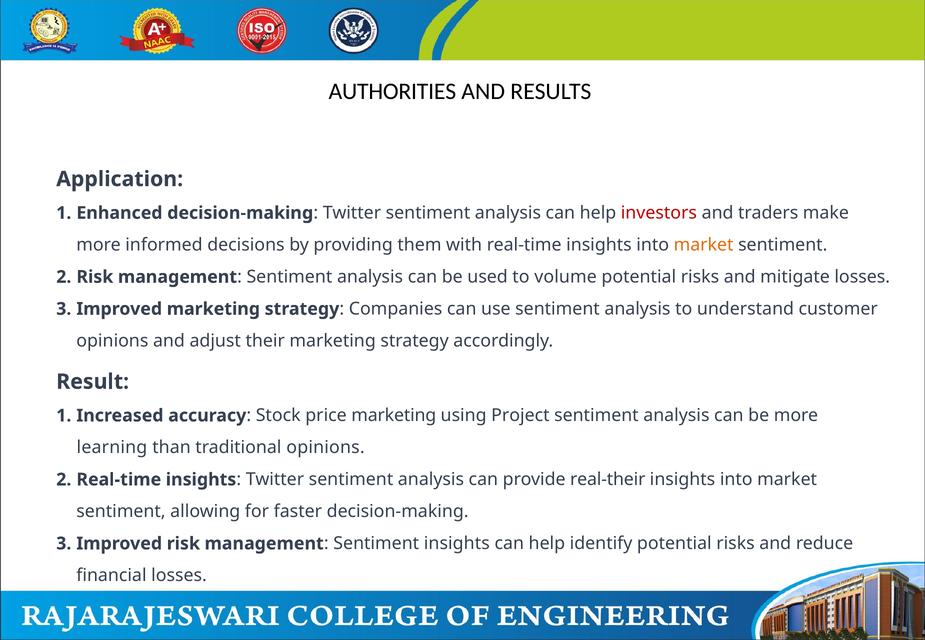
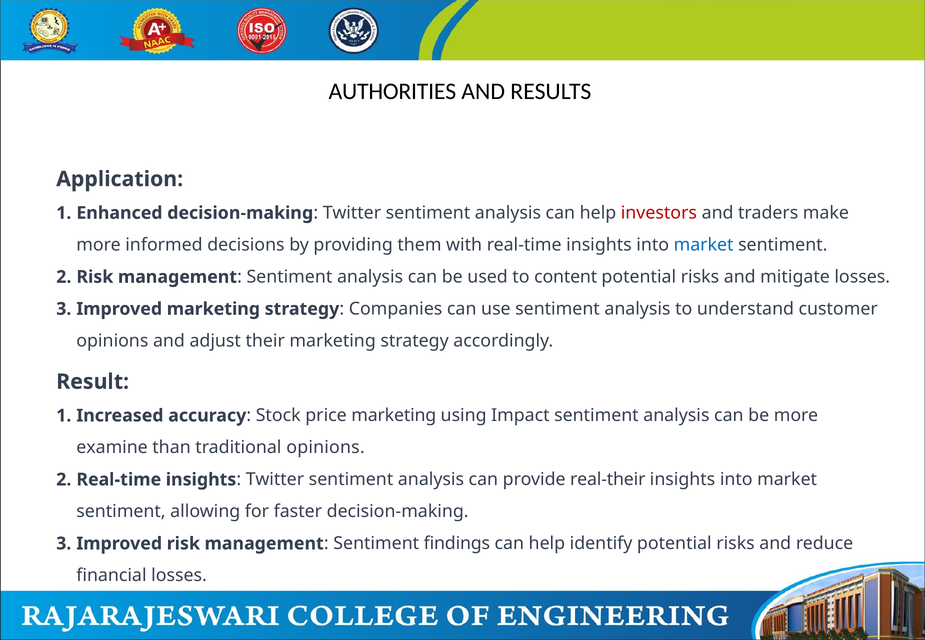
market at (704, 245) colour: orange -> blue
volume: volume -> content
Project: Project -> Impact
learning: learning -> examine
Sentiment insights: insights -> findings
